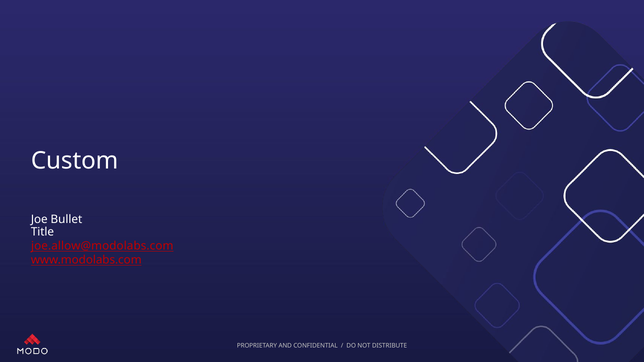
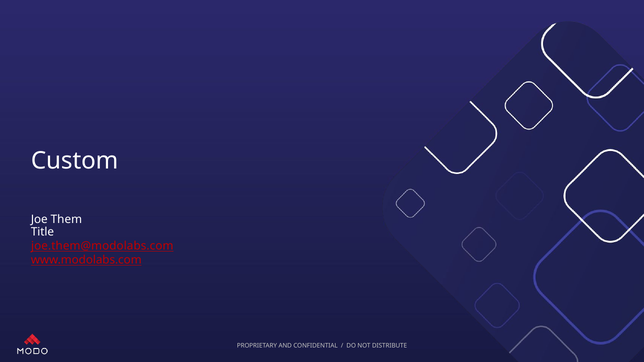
Bullet: Bullet -> Them
joe.allow@modolabs.com: joe.allow@modolabs.com -> joe.them@modolabs.com
